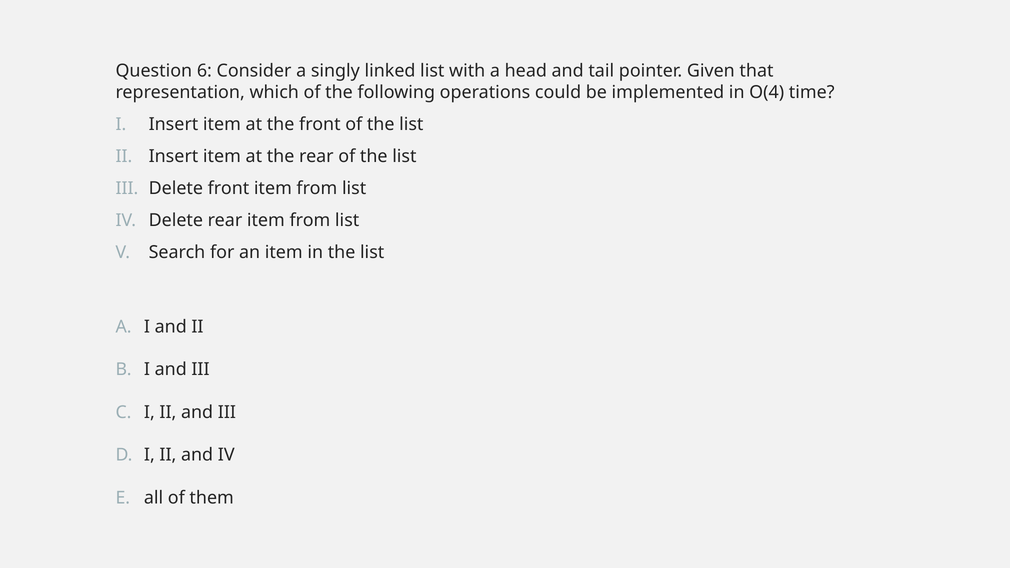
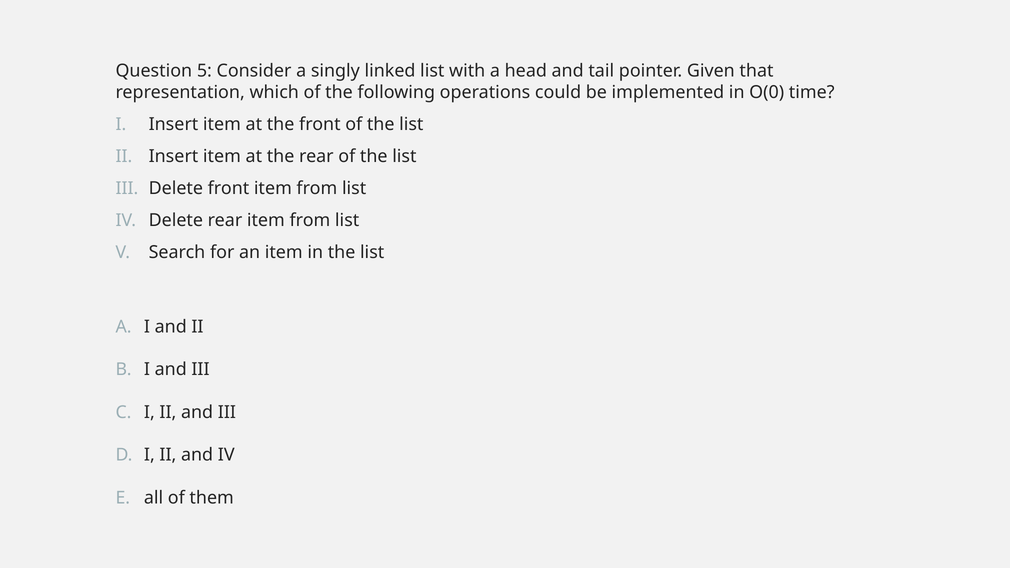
6: 6 -> 5
O(4: O(4 -> O(0
